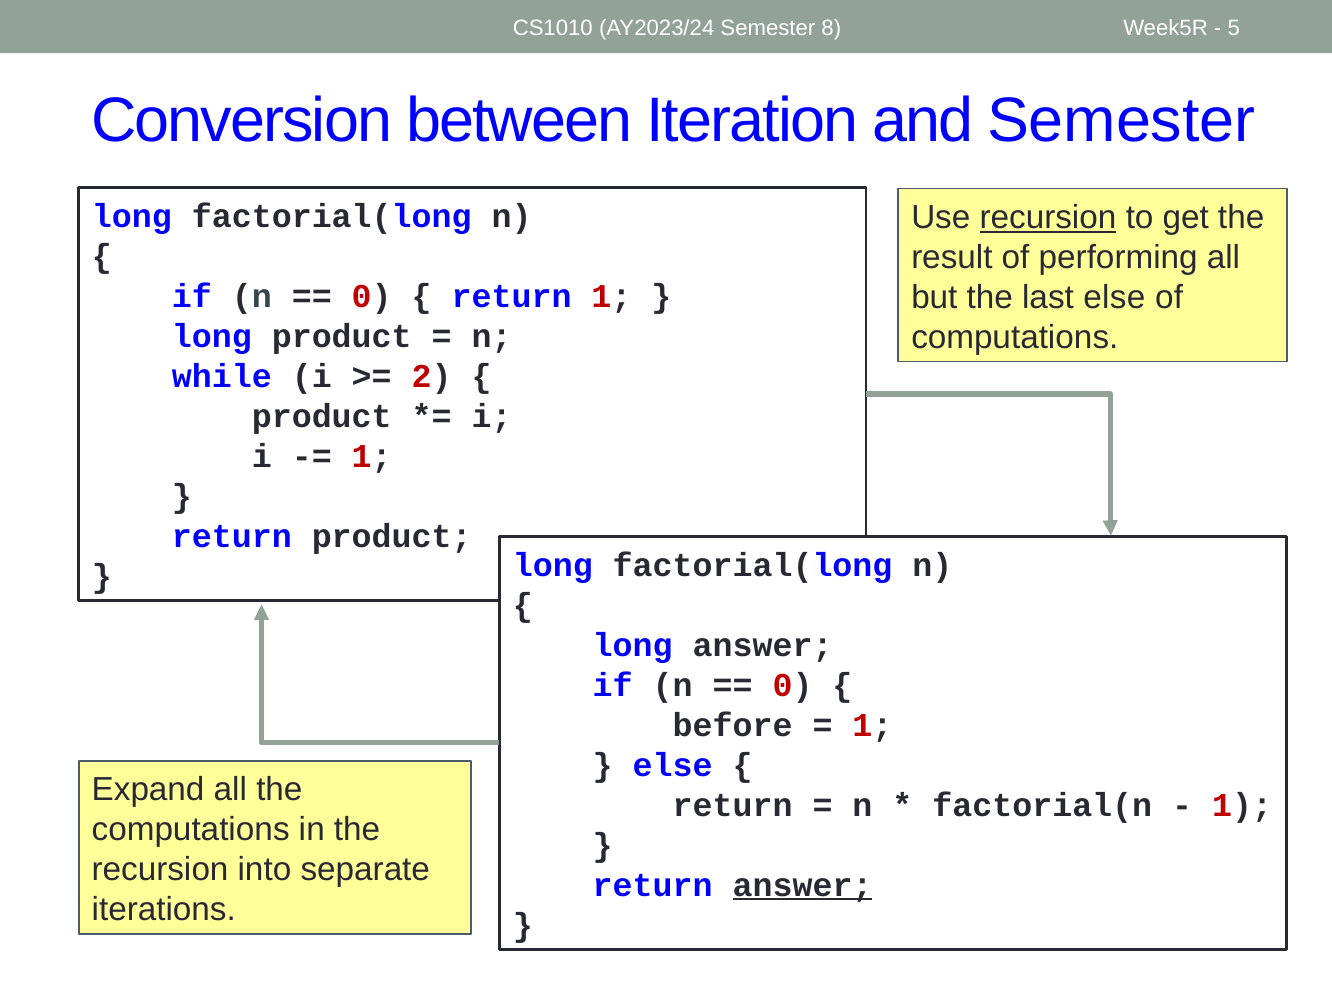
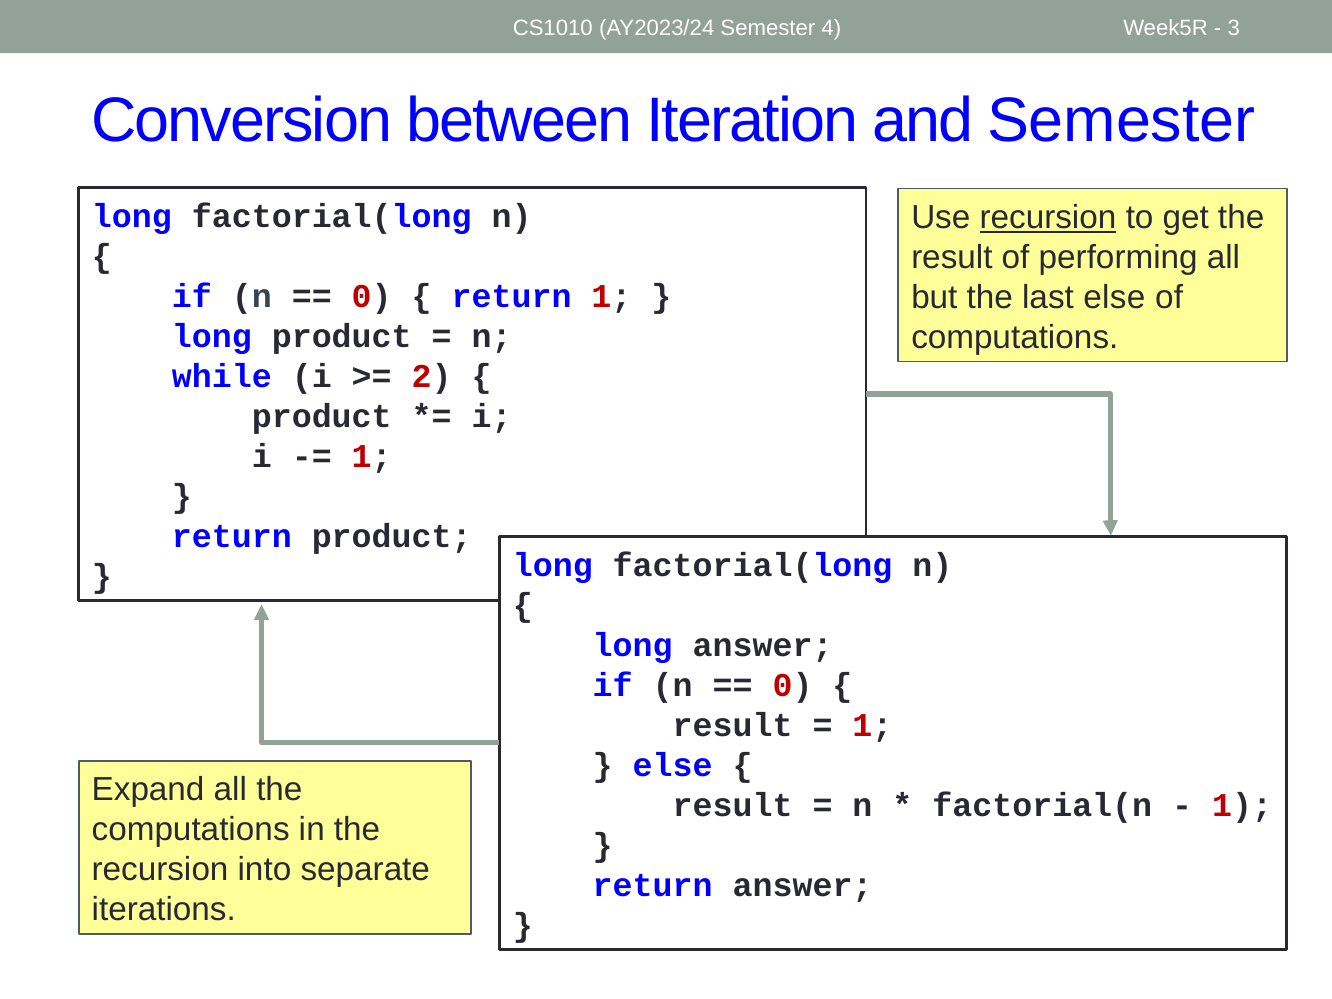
8: 8 -> 4
5: 5 -> 3
before at (733, 725): before -> result
return at (733, 805): return -> result
answer at (803, 885) underline: present -> none
